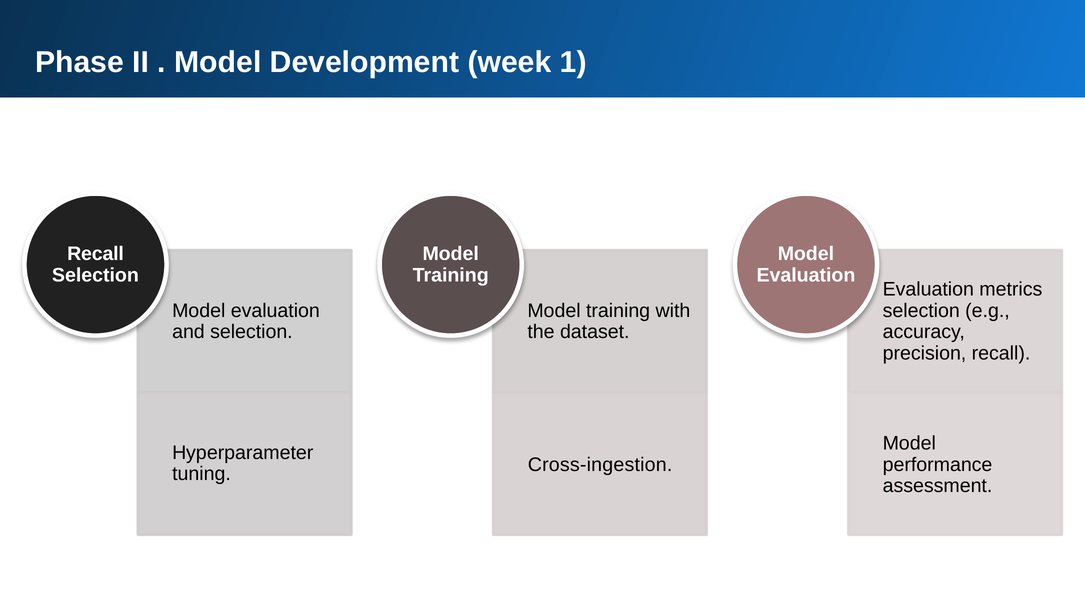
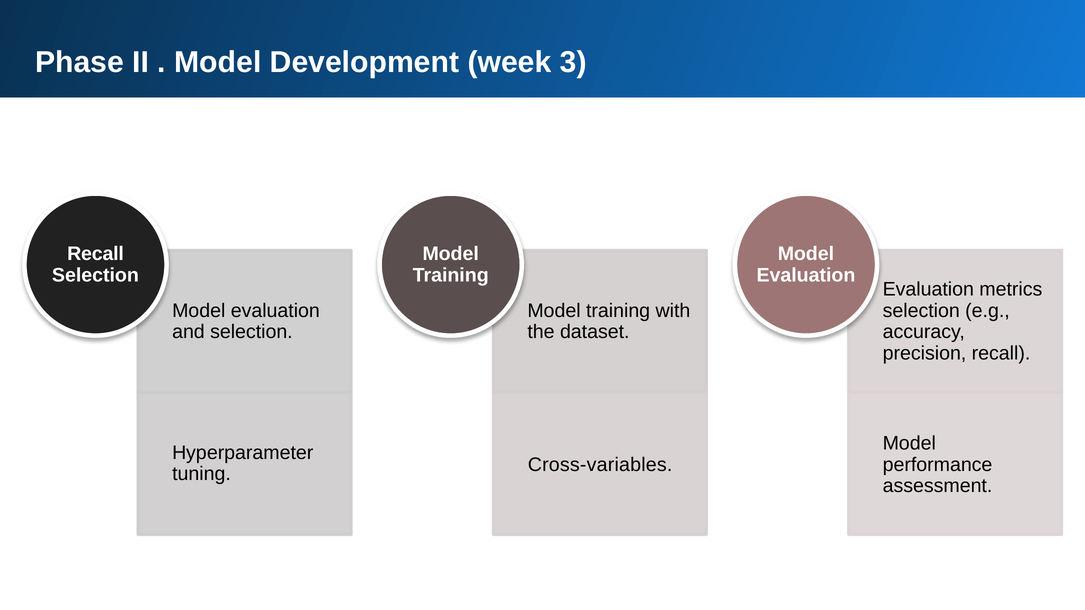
1: 1 -> 3
Cross-ingestion: Cross-ingestion -> Cross-variables
